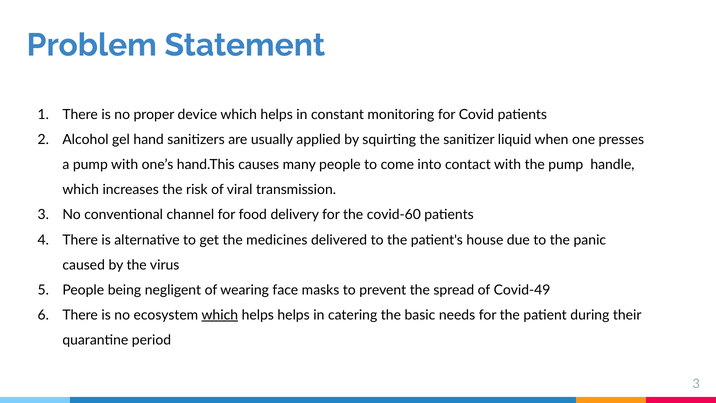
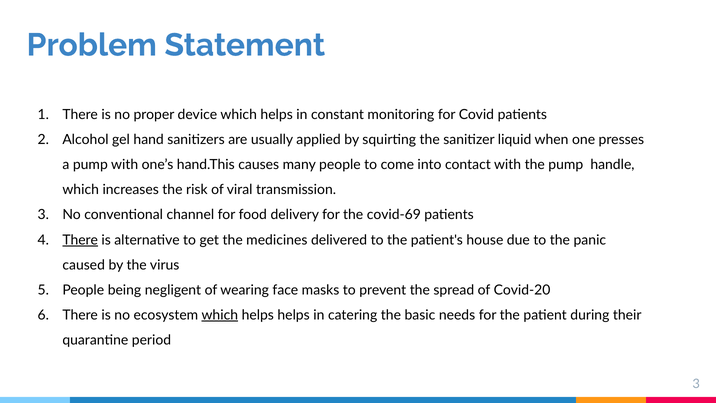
covid-60: covid-60 -> covid-69
There at (80, 240) underline: none -> present
Covid-49: Covid-49 -> Covid-20
